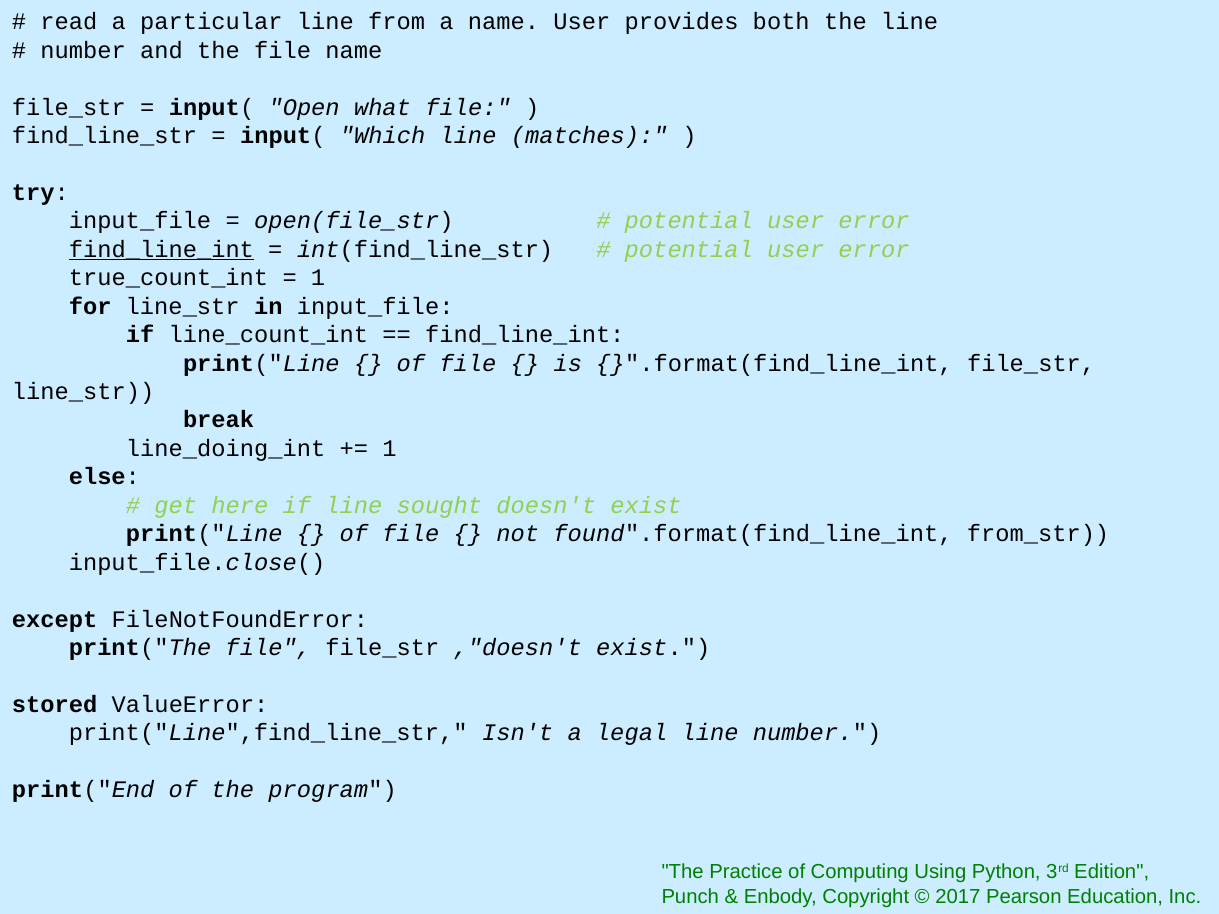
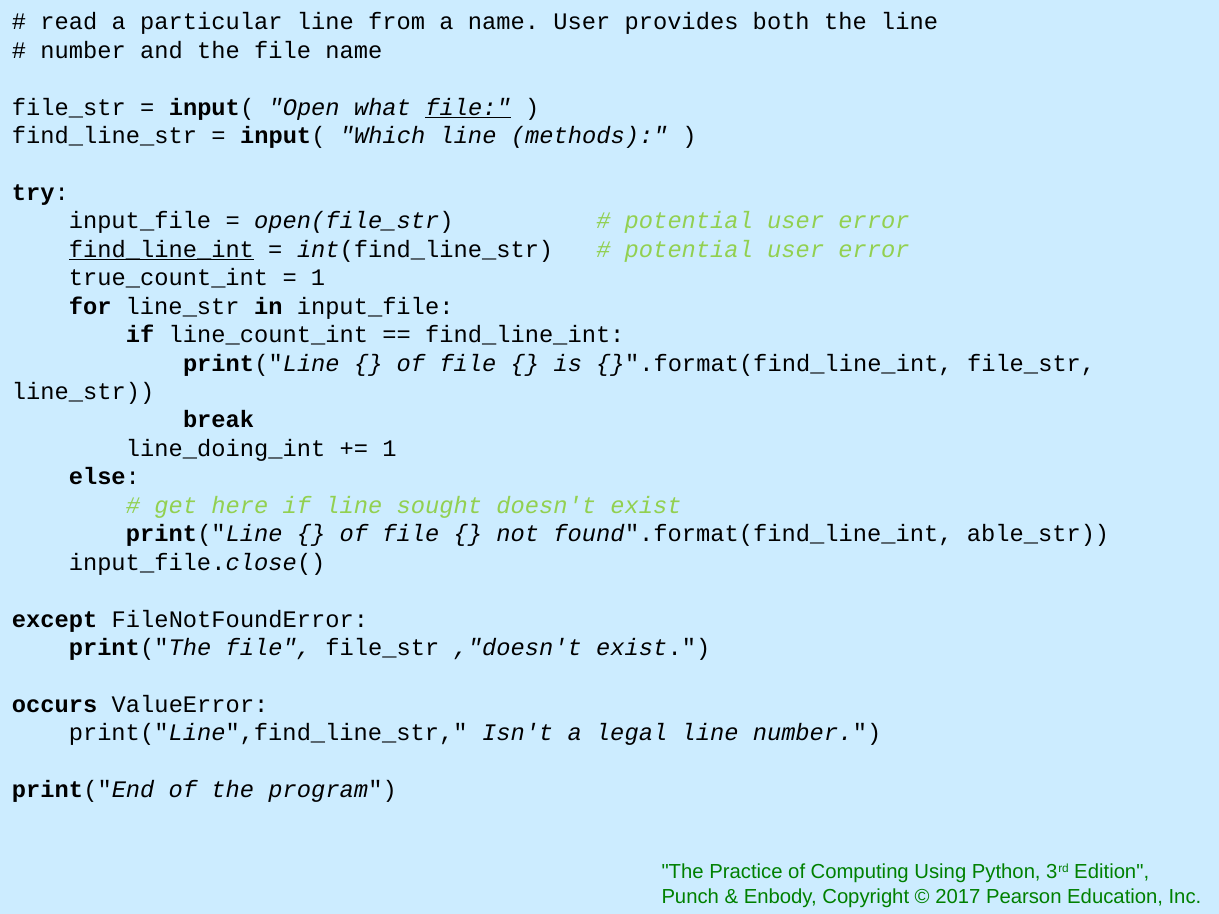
file at (468, 107) underline: none -> present
matches: matches -> methods
from_str: from_str -> able_str
stored: stored -> occurs
